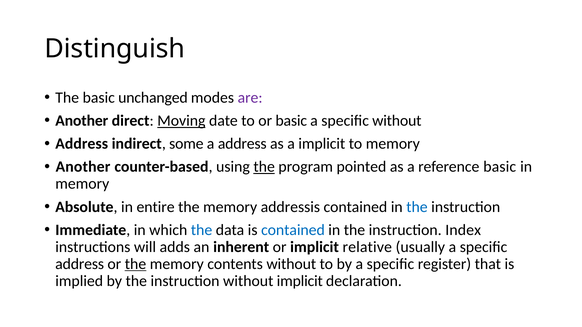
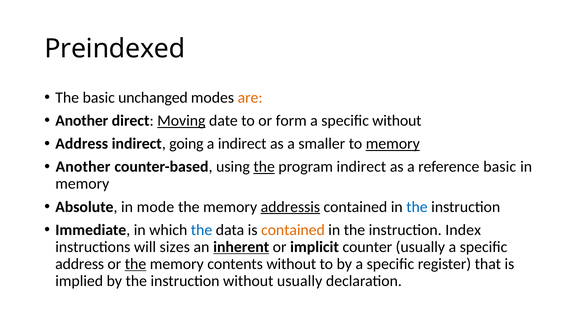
Distinguish: Distinguish -> Preindexed
are colour: purple -> orange
or basic: basic -> form
some: some -> going
a address: address -> indirect
a implicit: implicit -> smaller
memory at (393, 144) underline: none -> present
program pointed: pointed -> indirect
entire: entire -> mode
addressis underline: none -> present
contained at (293, 230) colour: blue -> orange
adds: adds -> sizes
inherent underline: none -> present
relative: relative -> counter
without implicit: implicit -> usually
